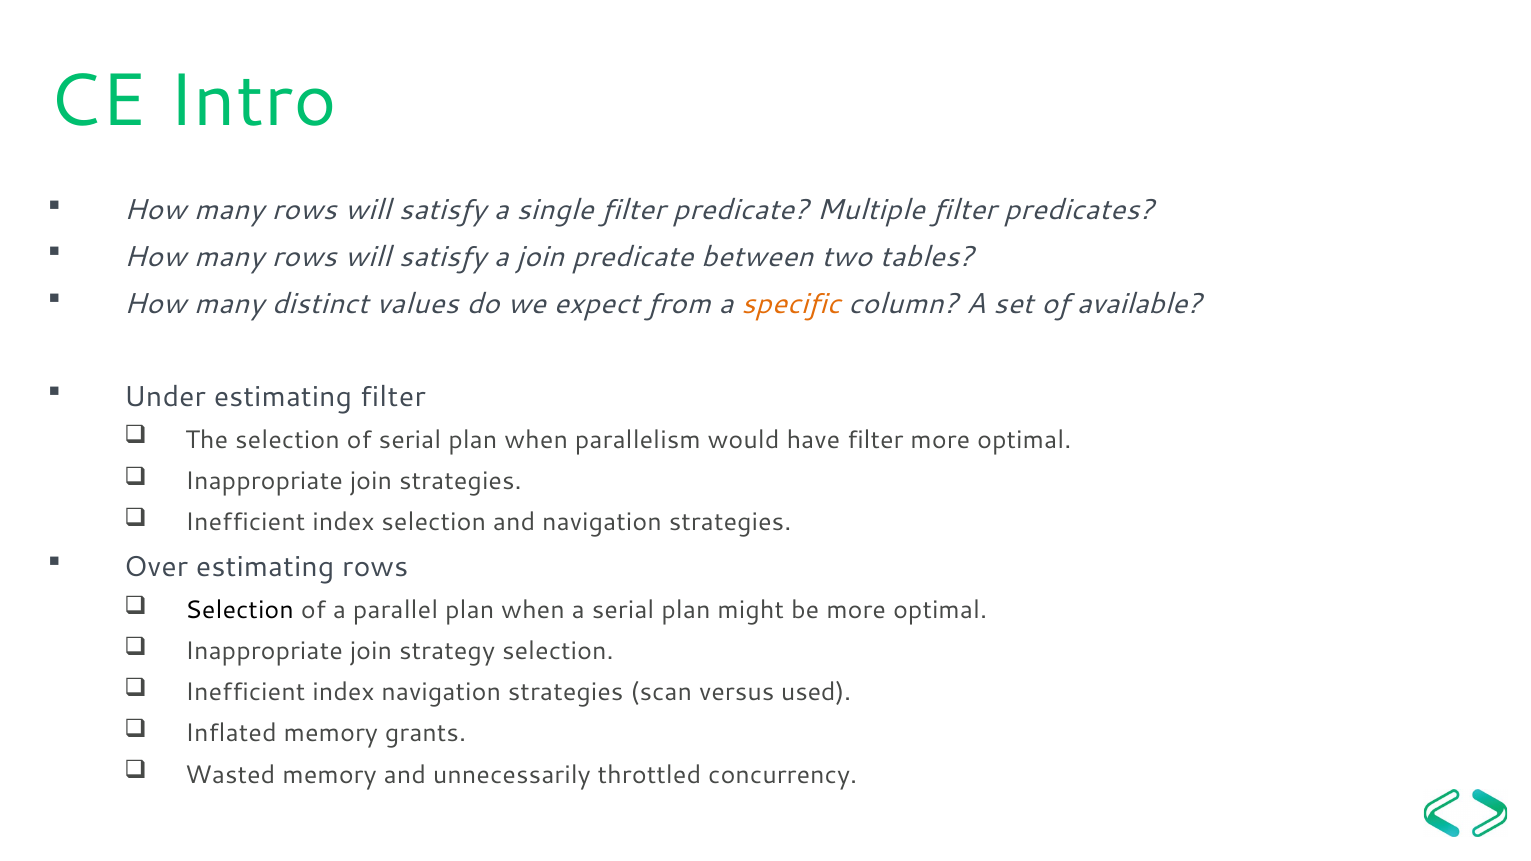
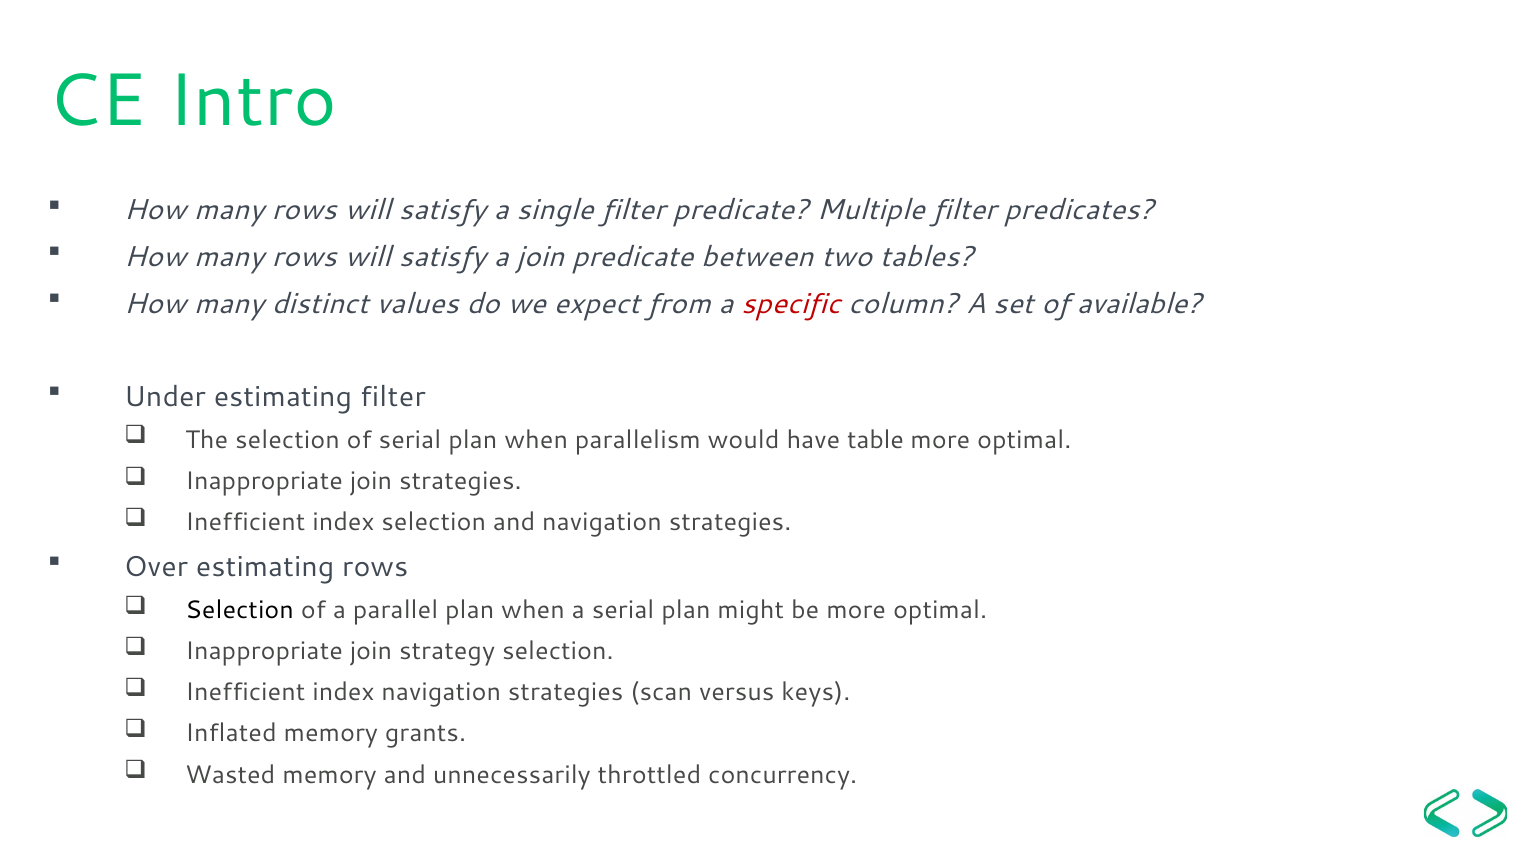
specific colour: orange -> red
have filter: filter -> table
used: used -> keys
